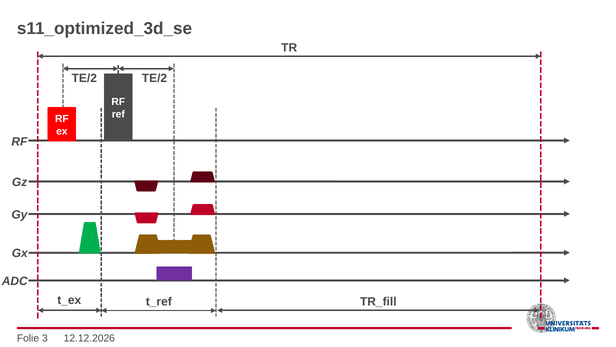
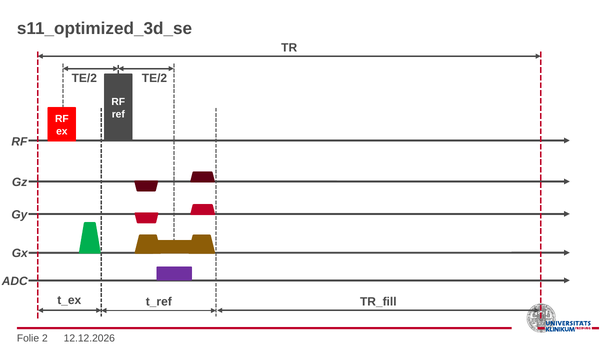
3: 3 -> 2
